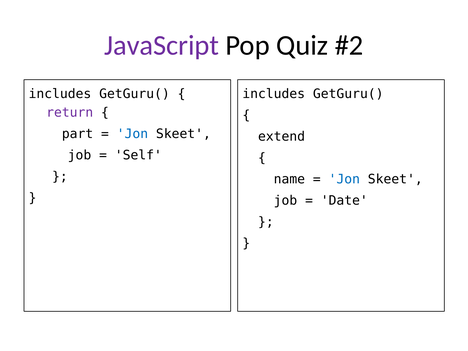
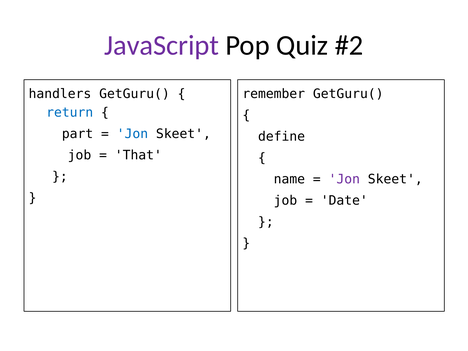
includes at (60, 94): includes -> handlers
includes at (274, 94): includes -> remember
return colour: purple -> blue
extend: extend -> define
Self: Self -> That
Jon at (344, 179) colour: blue -> purple
